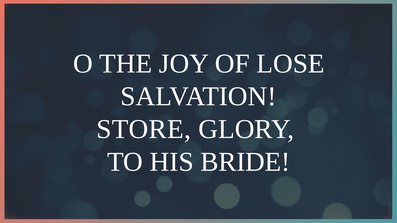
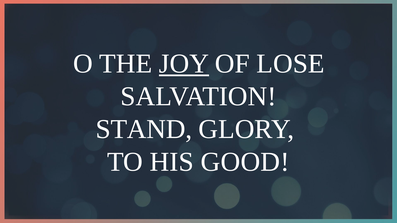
JOY underline: none -> present
STORE: STORE -> STAND
BRIDE: BRIDE -> GOOD
